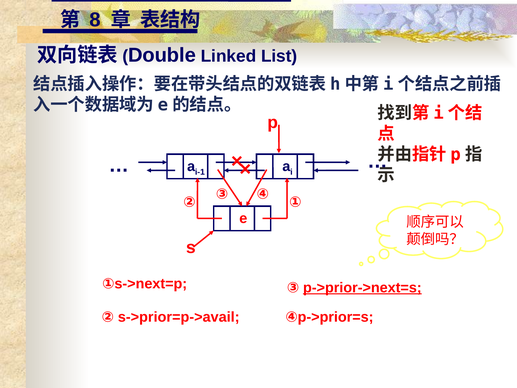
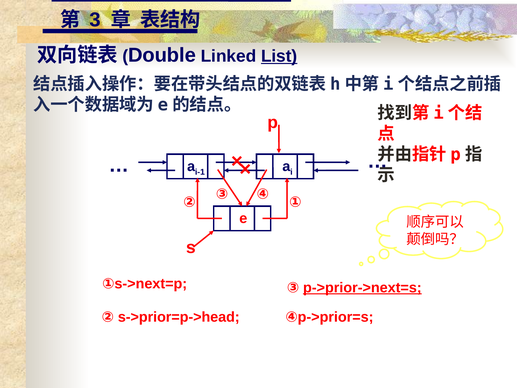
8: 8 -> 3
List underline: none -> present
s->prior=p->avail: s->prior=p->avail -> s->prior=p->head
